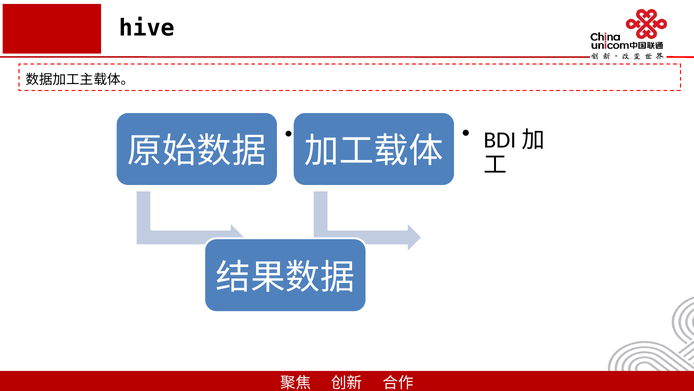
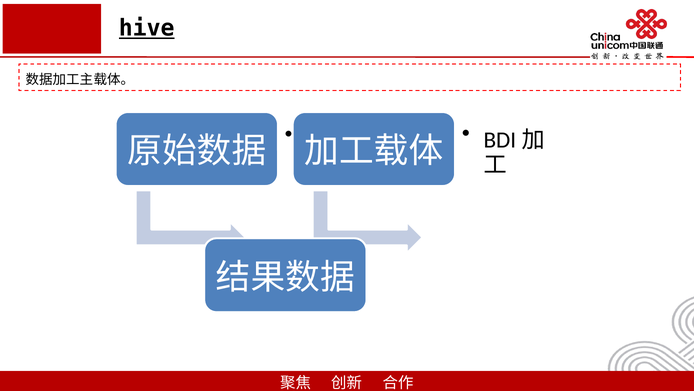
hive underline: none -> present
